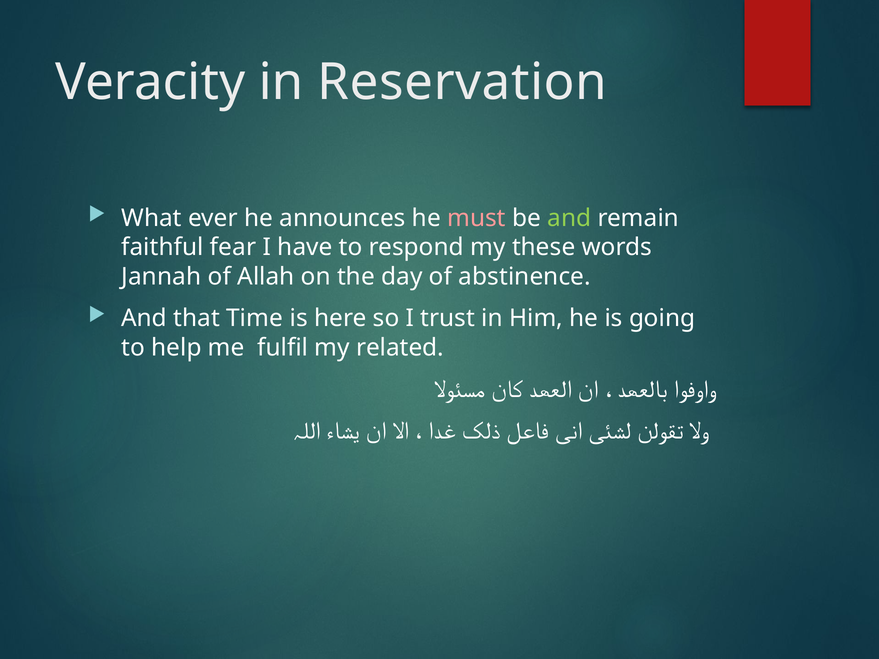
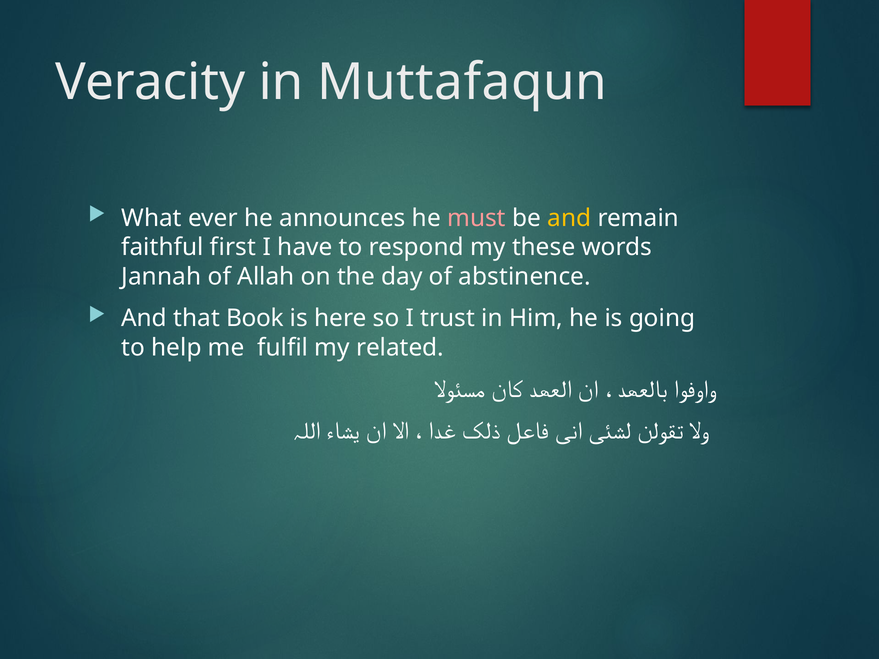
Reservation: Reservation -> Muttafaqun
and at (569, 218) colour: light green -> yellow
fear: fear -> first
Time: Time -> Book
